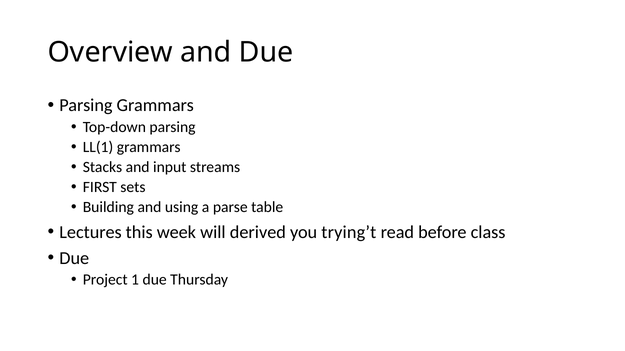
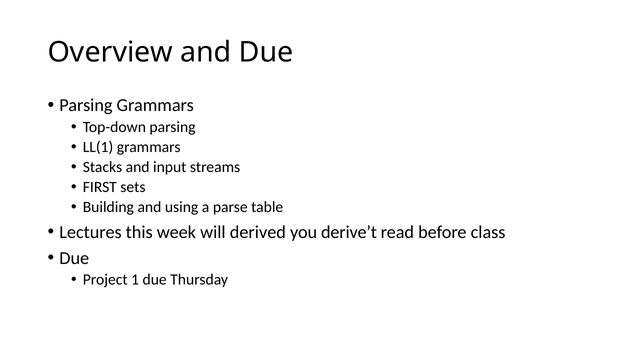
trying’t: trying’t -> derive’t
